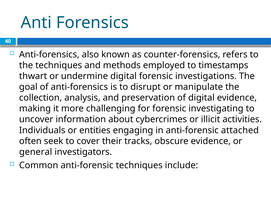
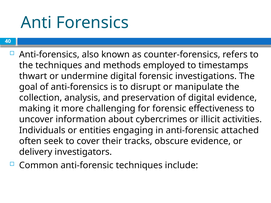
investigating: investigating -> effectiveness
general: general -> delivery
